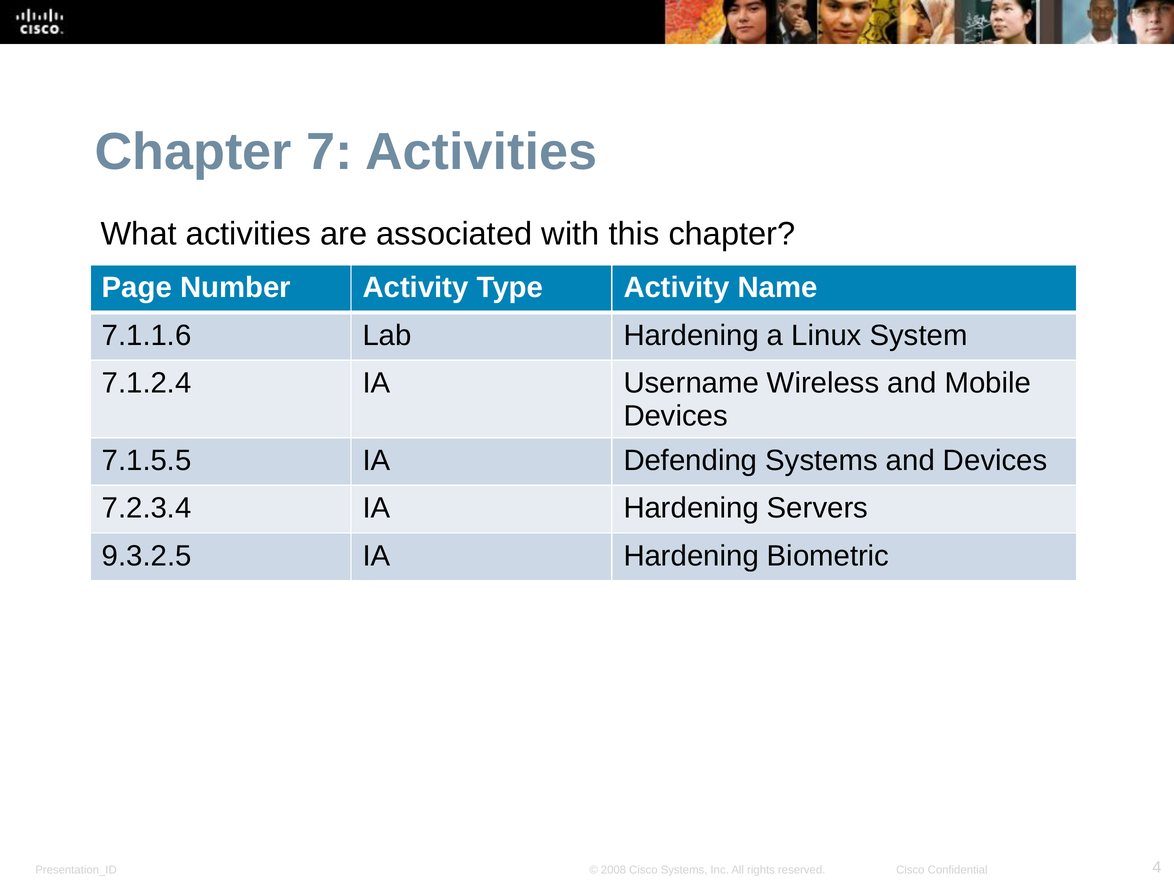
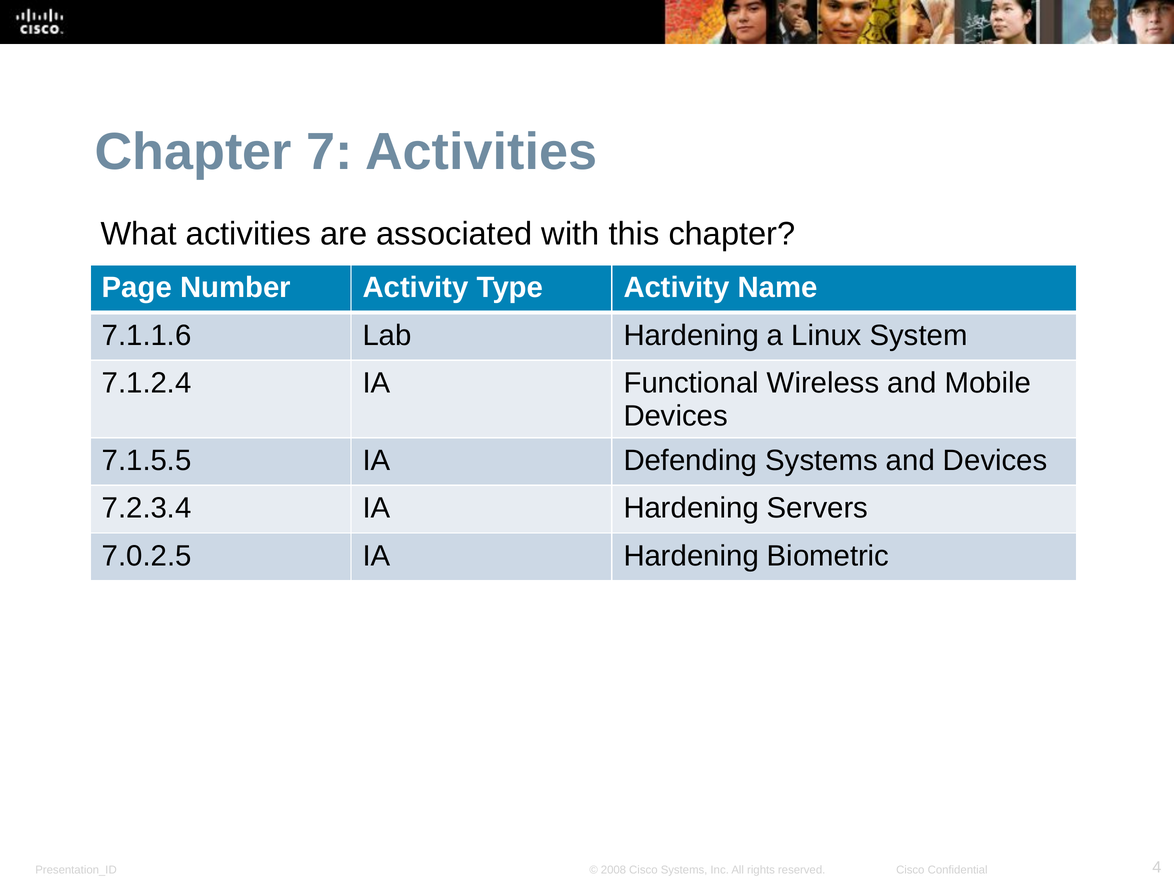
Username: Username -> Functional
9.3.2.5: 9.3.2.5 -> 7.0.2.5
